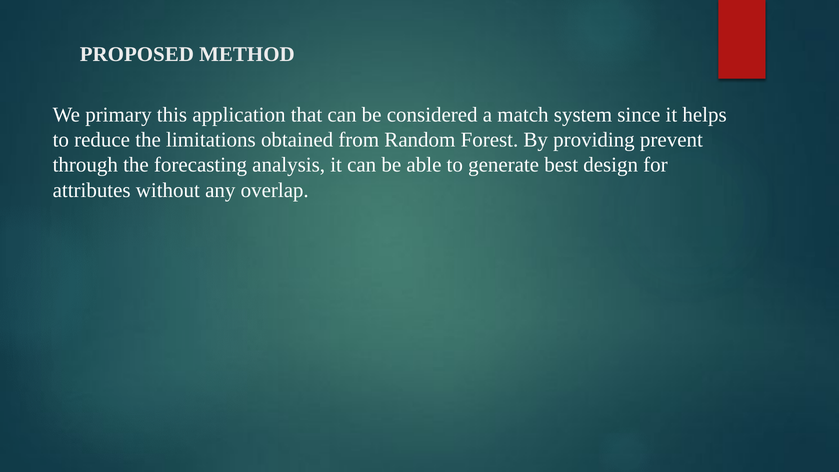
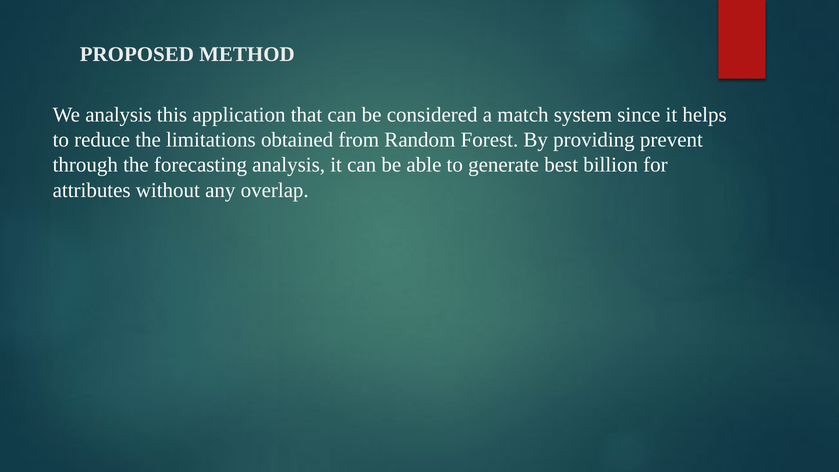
We primary: primary -> analysis
design: design -> billion
